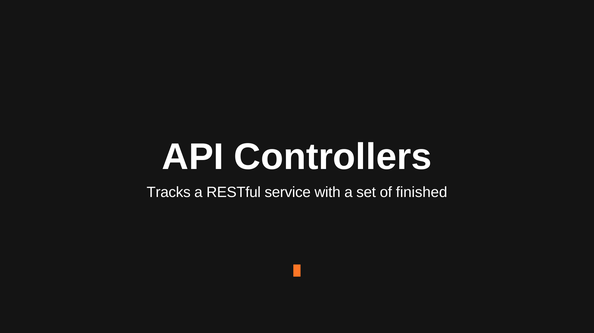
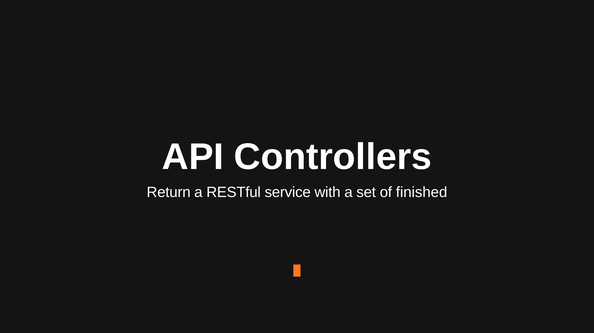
Tracks: Tracks -> Return
